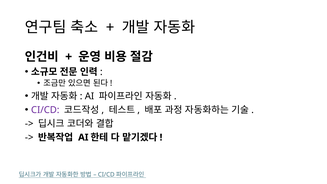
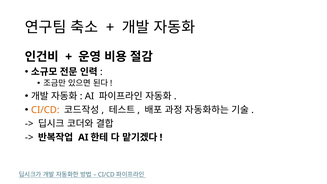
CI/CD at (45, 110) colour: purple -> orange
